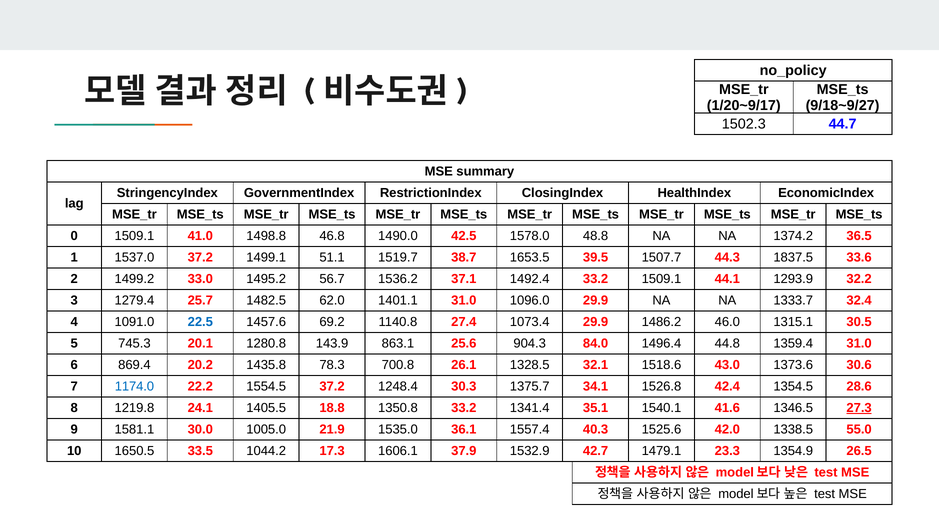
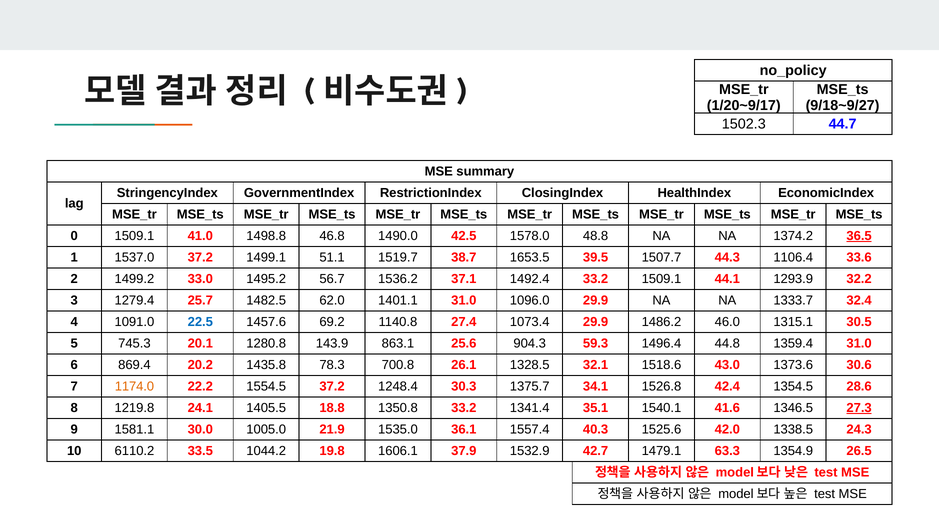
36.5 underline: none -> present
1837.5: 1837.5 -> 1106.4
84.0: 84.0 -> 59.3
1174.0 colour: blue -> orange
55.0: 55.0 -> 24.3
1650.5: 1650.5 -> 6110.2
17.3: 17.3 -> 19.8
23.3: 23.3 -> 63.3
